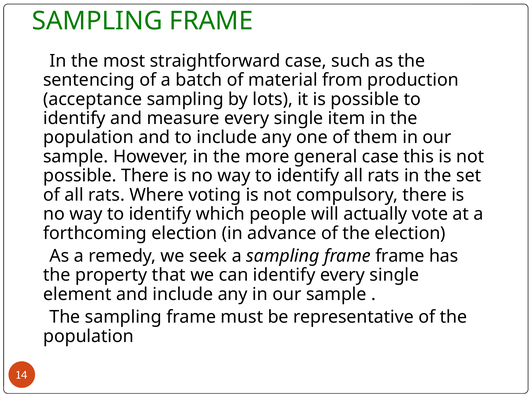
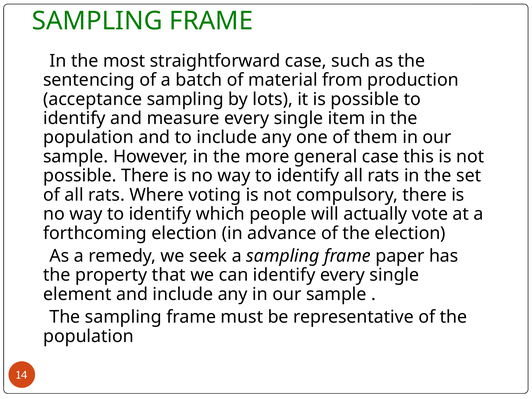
frame frame: frame -> paper
